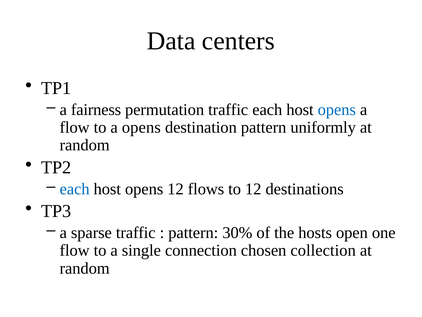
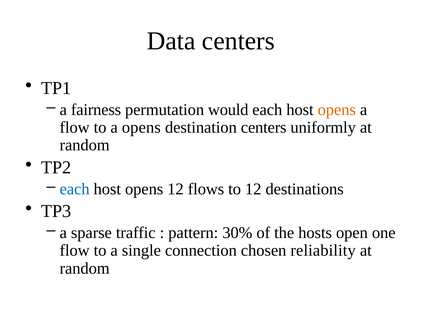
permutation traffic: traffic -> would
opens at (337, 110) colour: blue -> orange
destination pattern: pattern -> centers
collection: collection -> reliability
